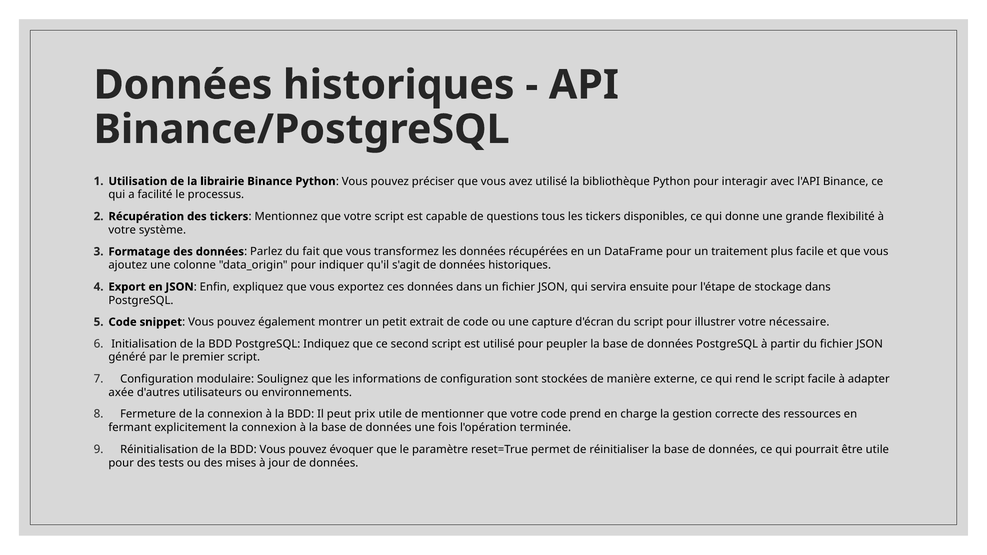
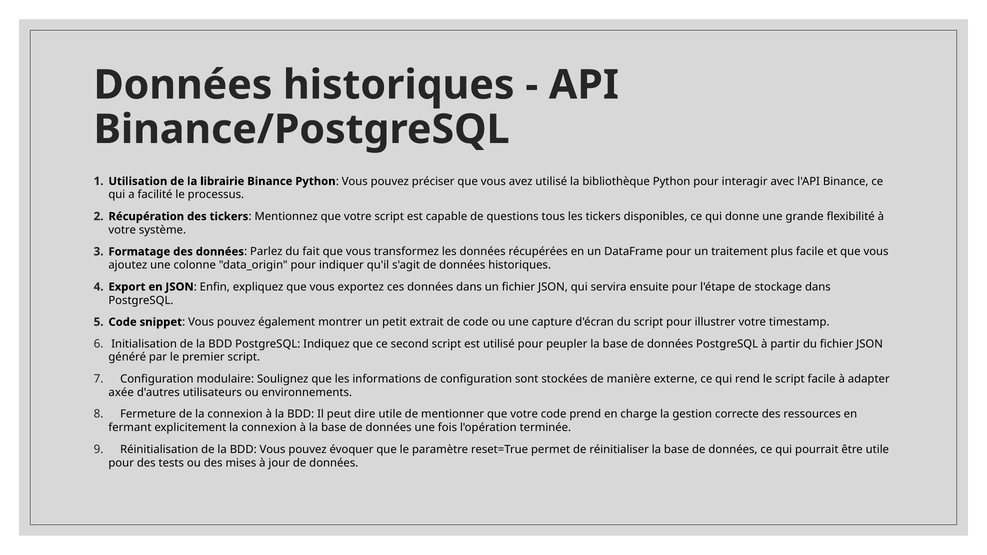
nécessaire: nécessaire -> timestamp
prix: prix -> dire
